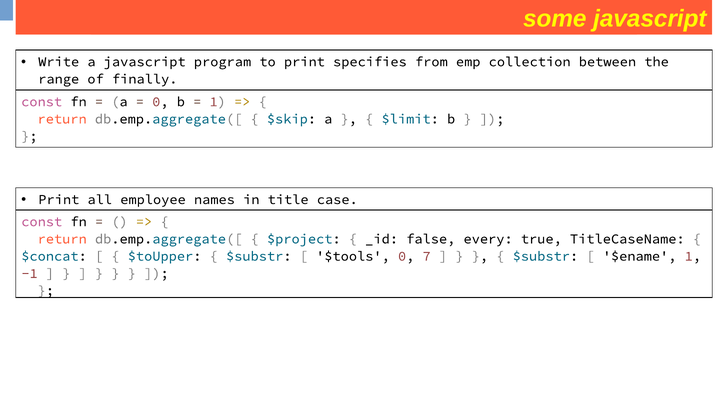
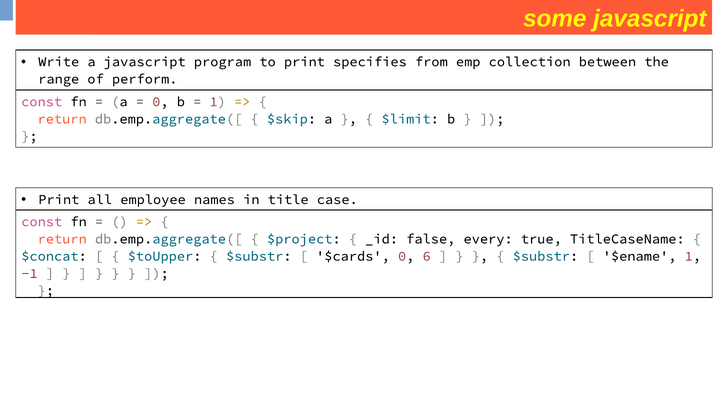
finally: finally -> perform
$tools: $tools -> $cards
7: 7 -> 6
